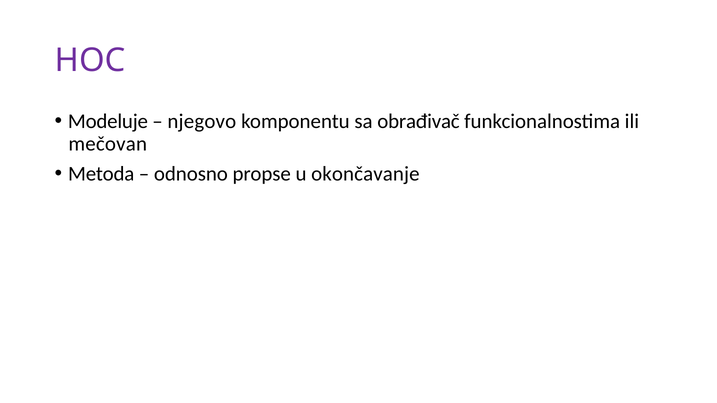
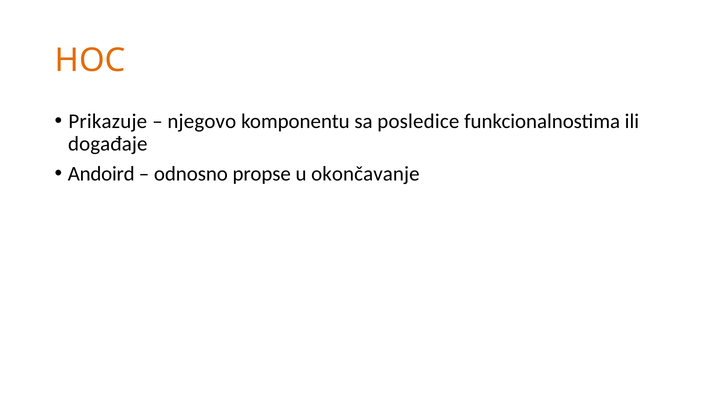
HOC colour: purple -> orange
Modeluje: Modeluje -> Prikazuje
obrađivač: obrađivač -> posledice
mečovan: mečovan -> događaje
Metoda: Metoda -> Andoird
